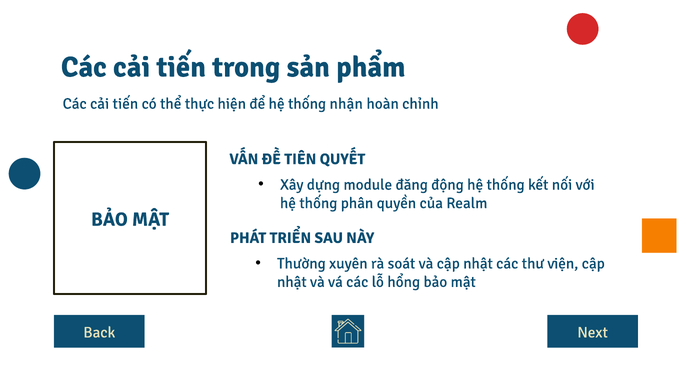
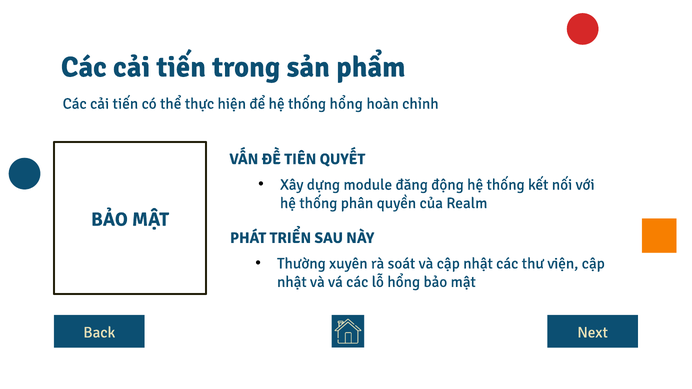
thống nhận: nhận -> hổng
